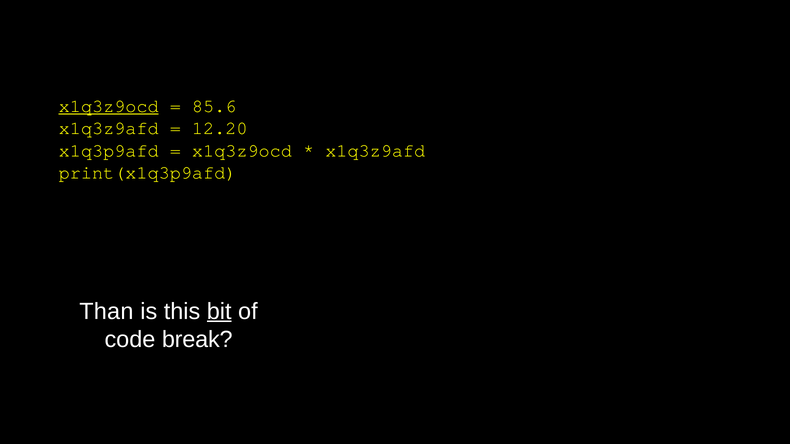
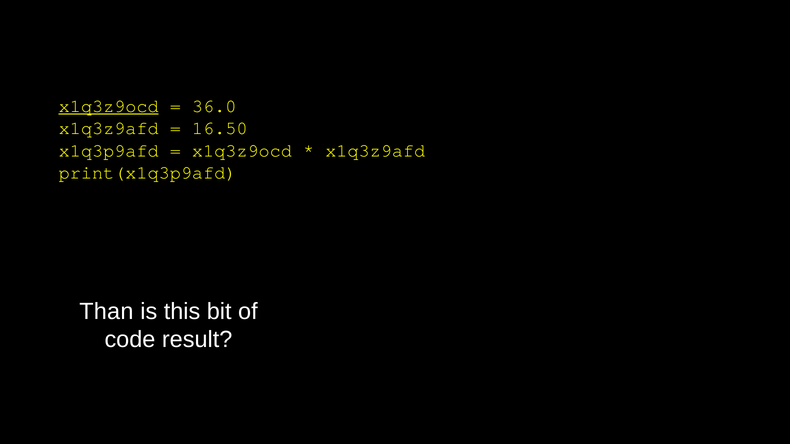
85.6: 85.6 -> 36.0
12.20: 12.20 -> 16.50
bit underline: present -> none
break: break -> result
